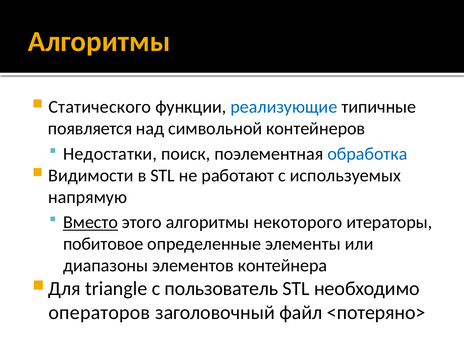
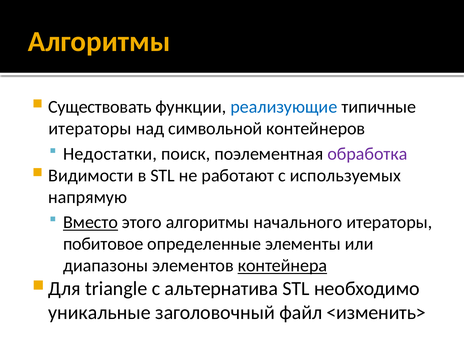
Статического: Статического -> Существовать
появляется at (90, 128): появляется -> итераторы
обработка colour: blue -> purple
некоторого: некоторого -> начального
контейнера underline: none -> present
пользователь: пользователь -> альтернатива
операторов: операторов -> уникальные
<потеряно>: <потеряно> -> <изменить>
